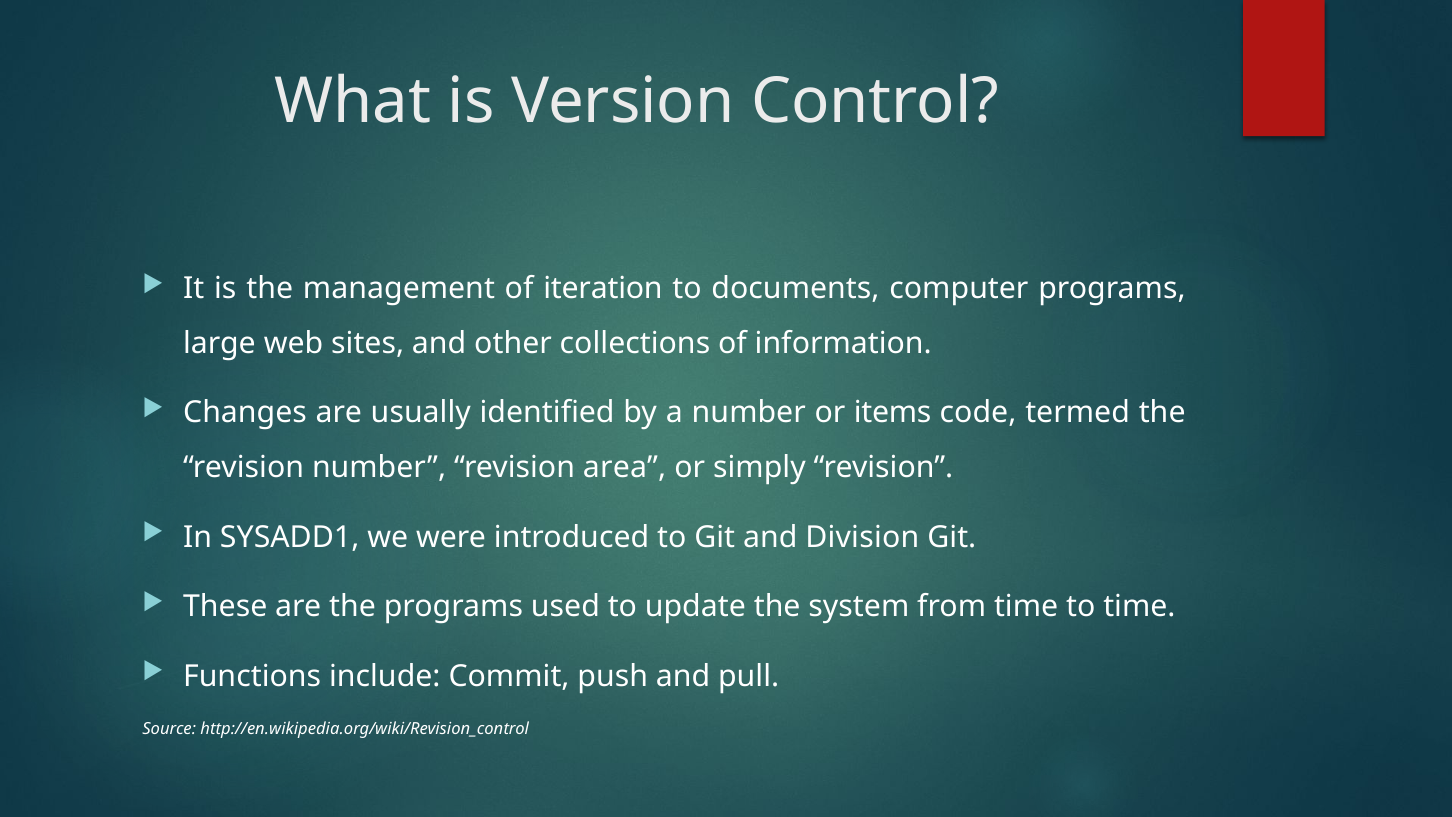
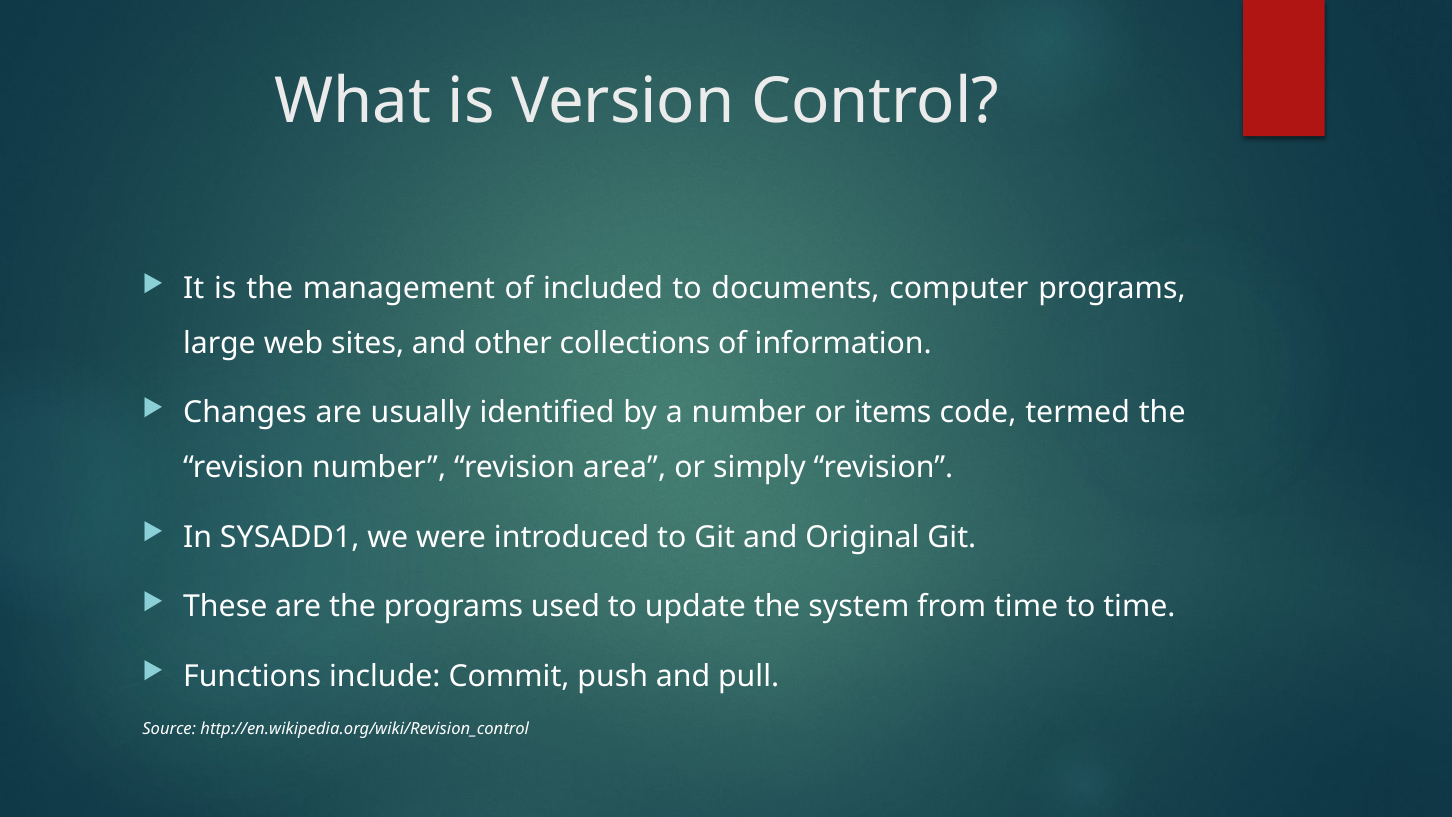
iteration: iteration -> included
Division: Division -> Original
